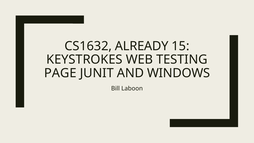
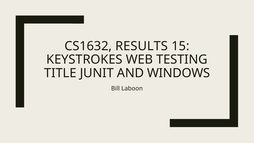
ALREADY: ALREADY -> RESULTS
PAGE: PAGE -> TITLE
